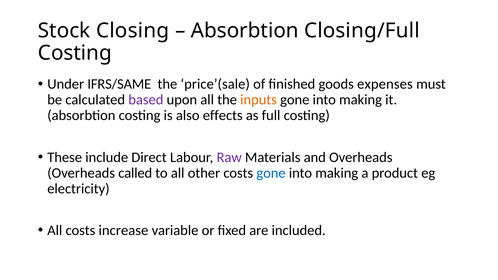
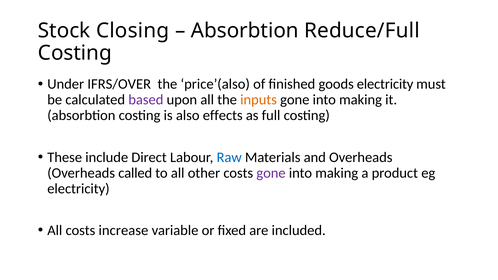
Closing/Full: Closing/Full -> Reduce/Full
IFRS/SAME: IFRS/SAME -> IFRS/OVER
price’(sale: price’(sale -> price’(also
goods expenses: expenses -> electricity
Raw colour: purple -> blue
gone at (271, 173) colour: blue -> purple
